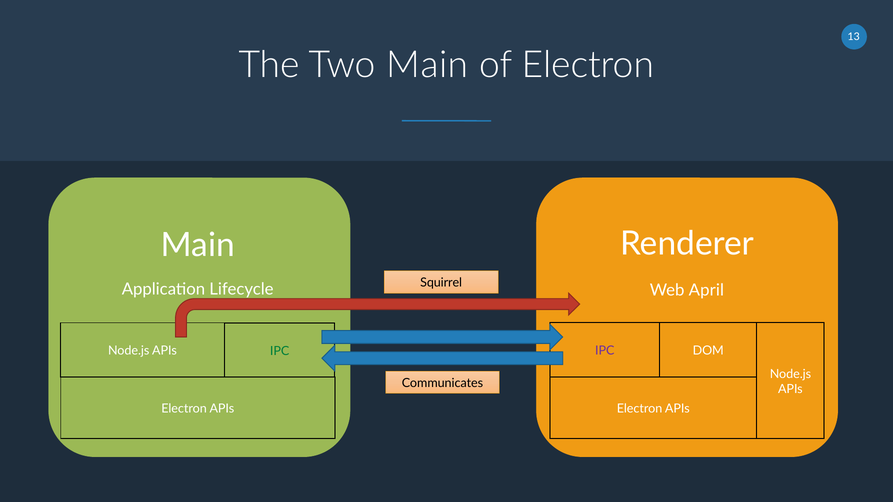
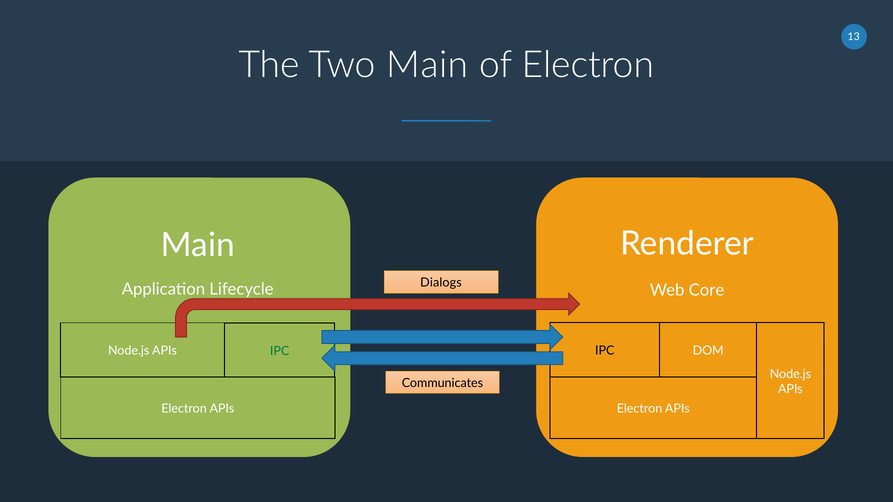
Squirrel: Squirrel -> Dialogs
April: April -> Core
IPC at (605, 351) colour: purple -> black
